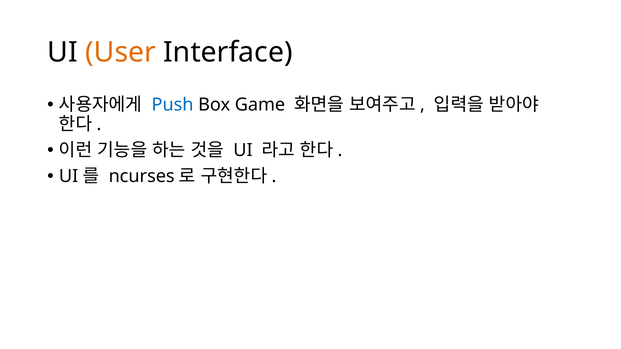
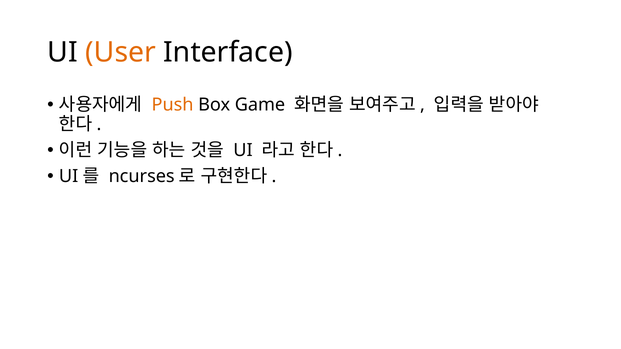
Push colour: blue -> orange
